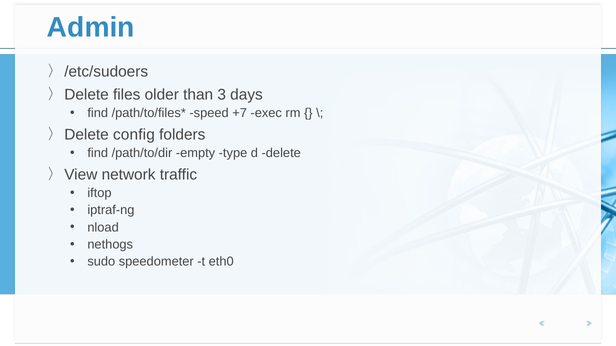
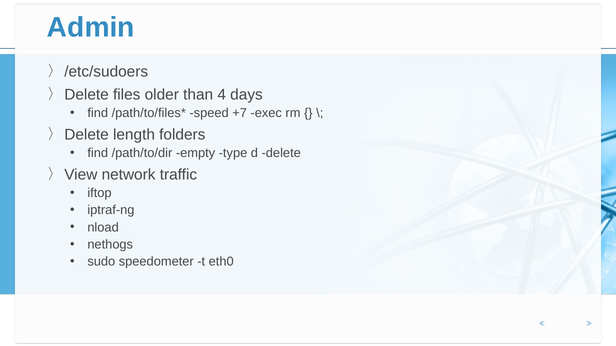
3: 3 -> 4
config: config -> length
